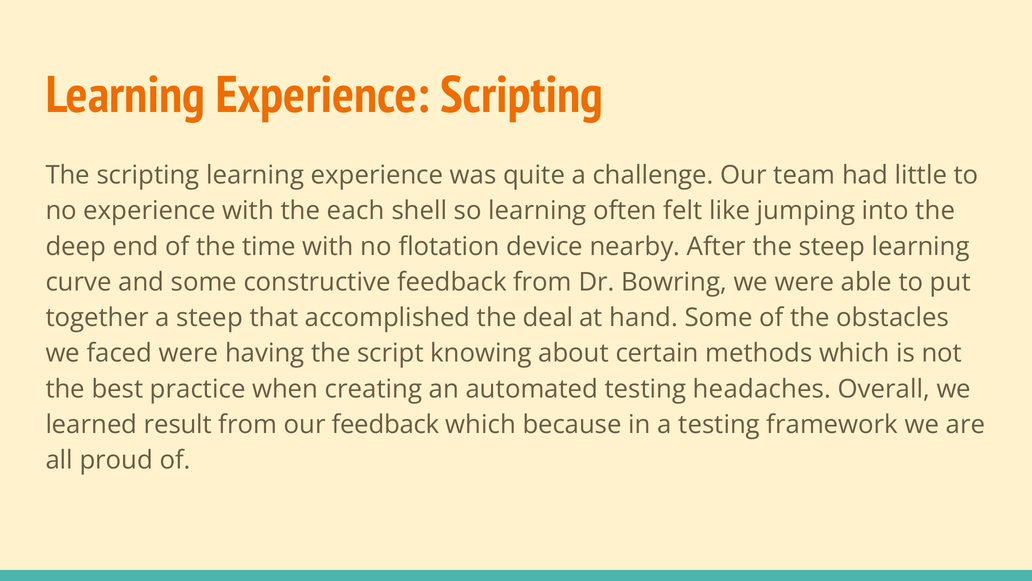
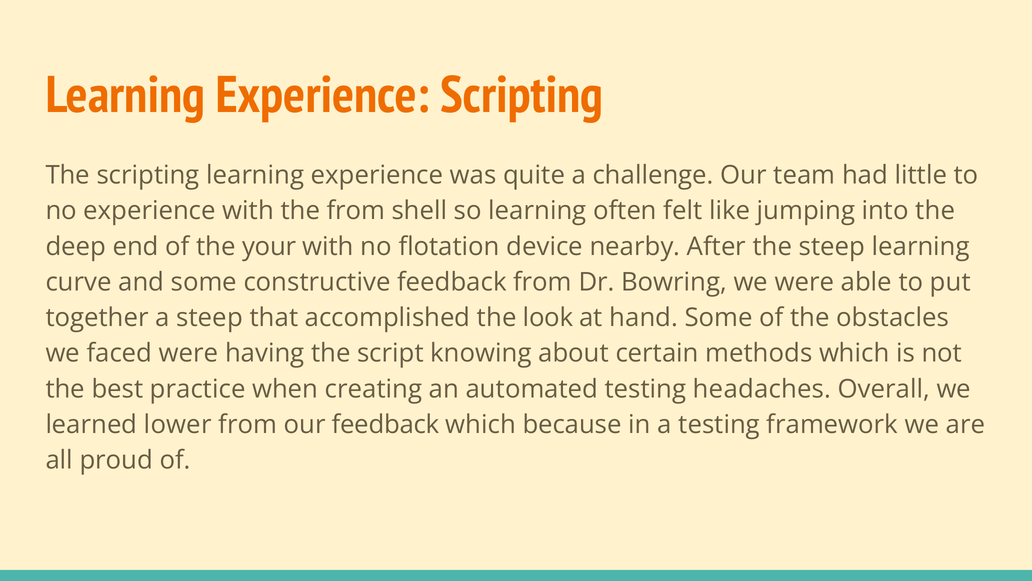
the each: each -> from
time: time -> your
deal: deal -> look
result: result -> lower
